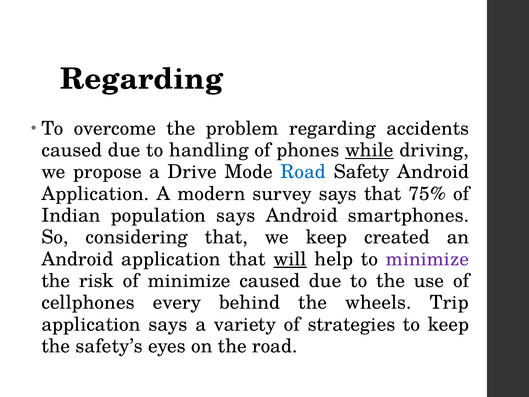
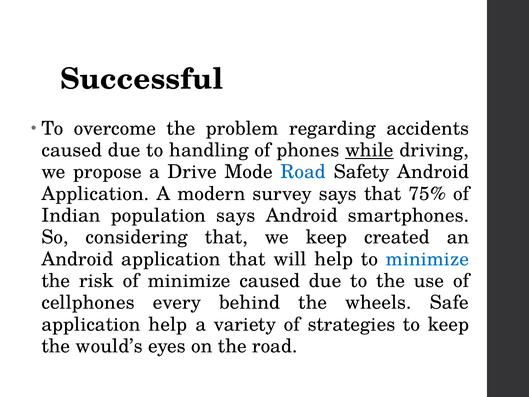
Regarding at (142, 79): Regarding -> Successful
will underline: present -> none
minimize at (427, 259) colour: purple -> blue
Trip: Trip -> Safe
application says: says -> help
safety’s: safety’s -> would’s
